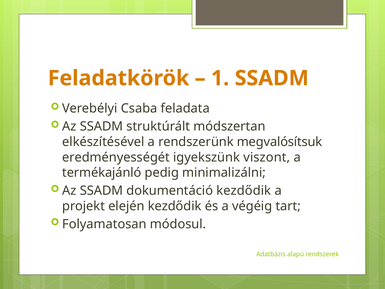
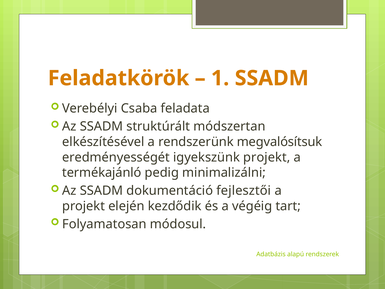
igyekszünk viszont: viszont -> projekt
dokumentáció kezdődik: kezdődik -> fejlesztői
